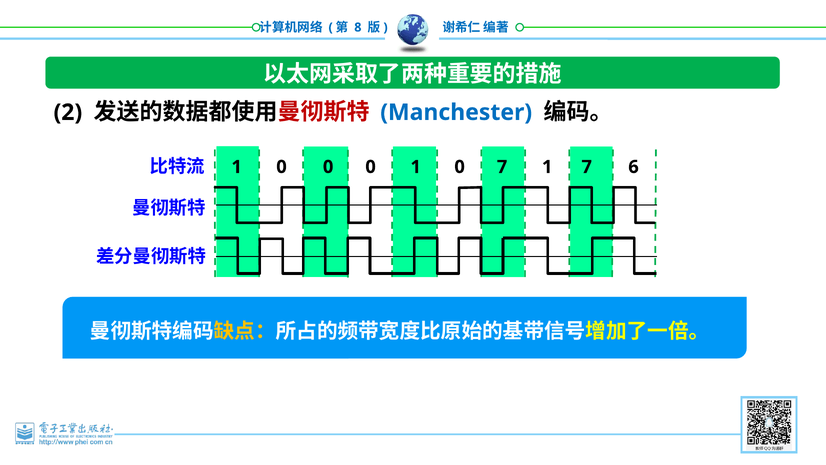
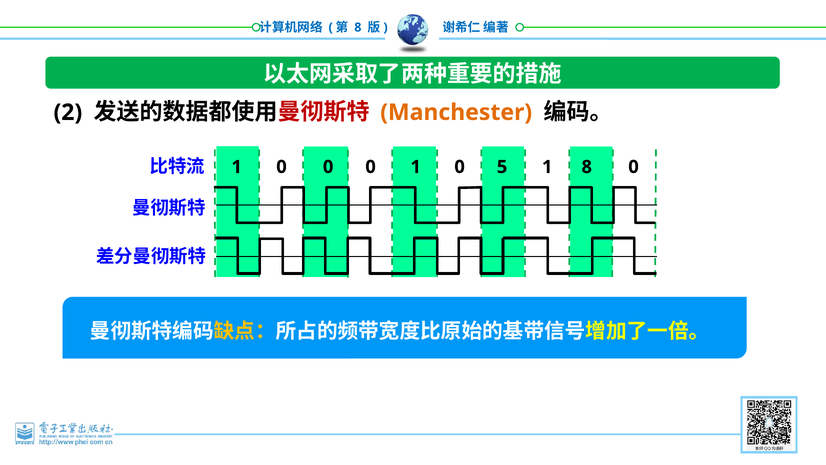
Manchester colour: blue -> orange
0 7: 7 -> 5
1 7: 7 -> 8
6 at (634, 167): 6 -> 0
